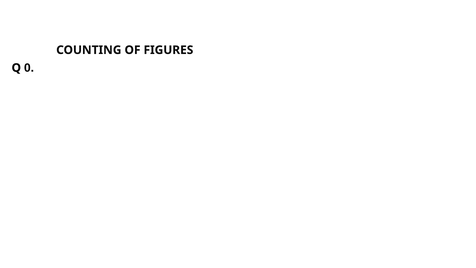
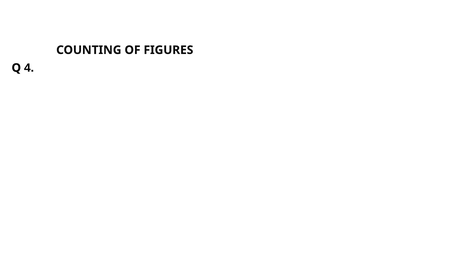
0: 0 -> 4
